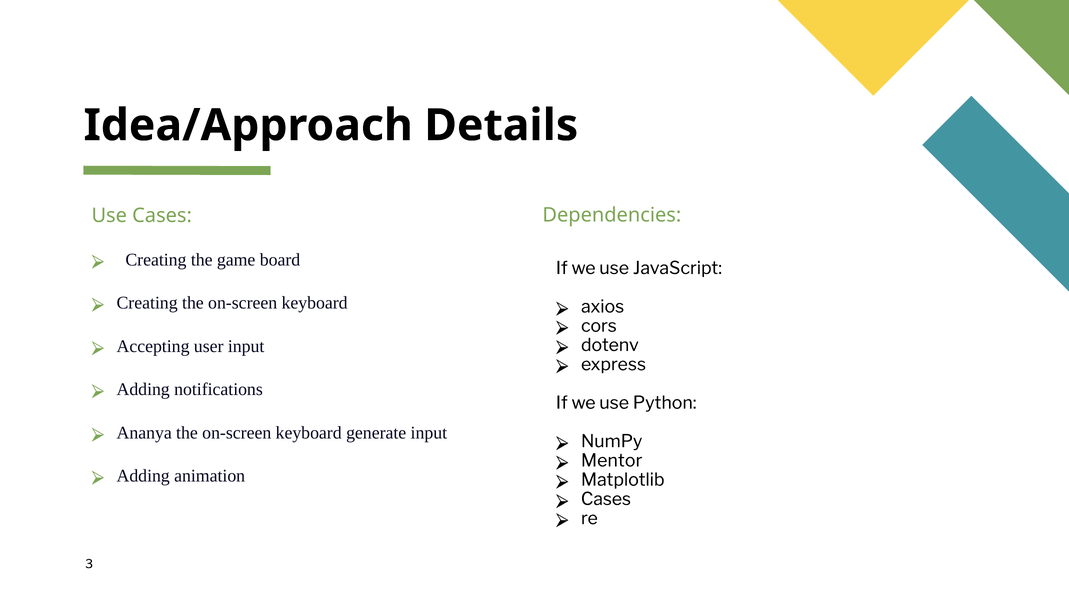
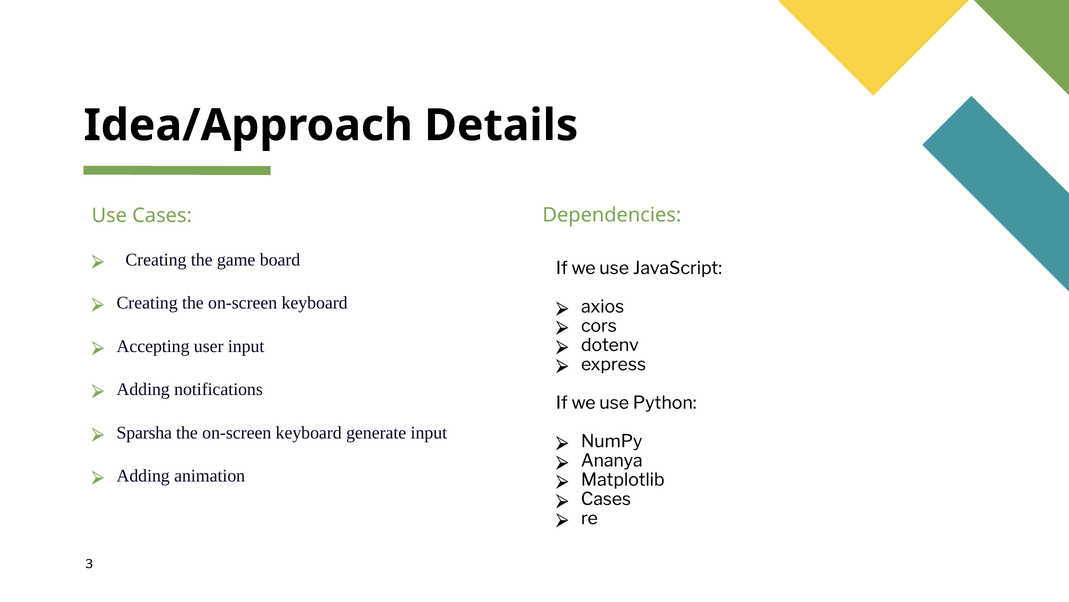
Ananya: Ananya -> Sparsha
Mentor: Mentor -> Ananya
